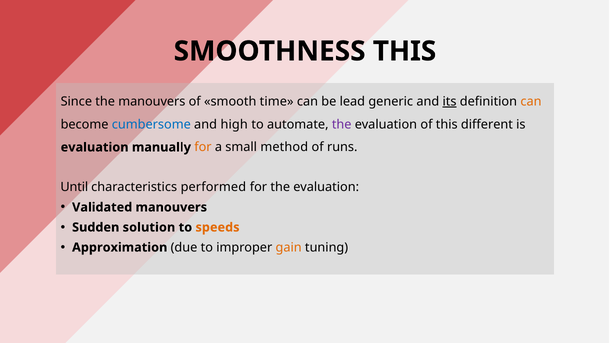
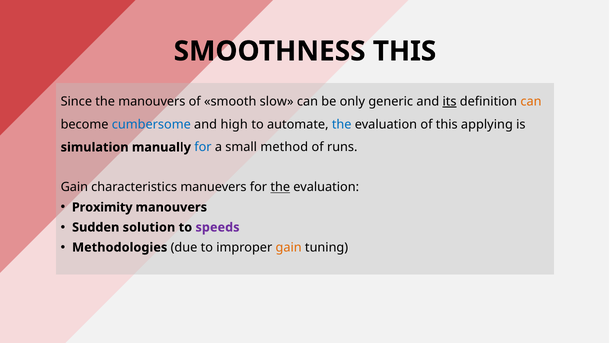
time: time -> slow
lead: lead -> only
the at (342, 124) colour: purple -> blue
different: different -> applying
evaluation at (95, 147): evaluation -> simulation
for at (203, 147) colour: orange -> blue
Until at (74, 187): Until -> Gain
performed: performed -> manuevers
the at (280, 187) underline: none -> present
Validated: Validated -> Proximity
speeds colour: orange -> purple
Approximation: Approximation -> Methodologies
